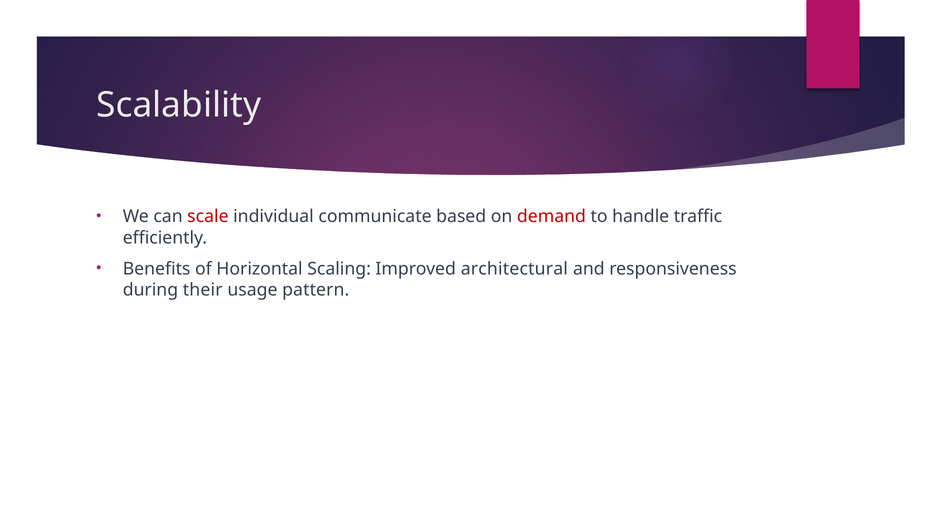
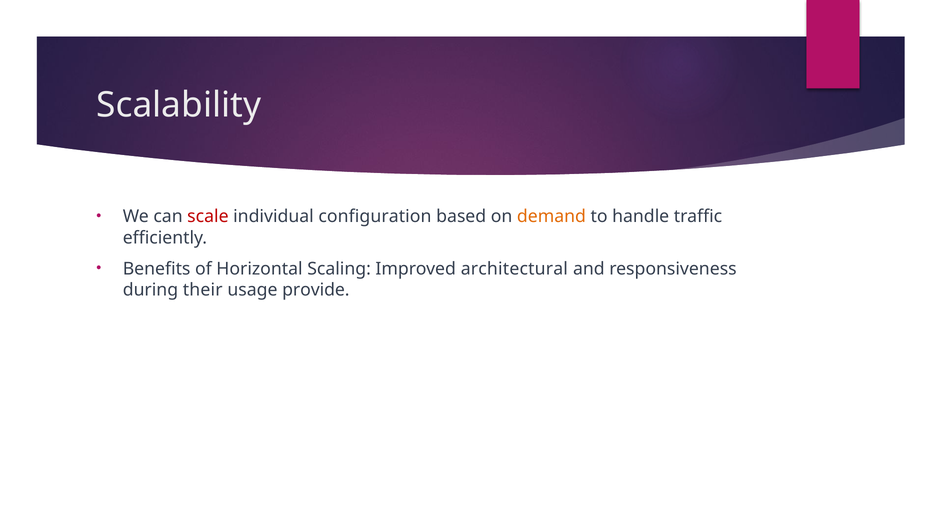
communicate: communicate -> configuration
demand colour: red -> orange
pattern: pattern -> provide
